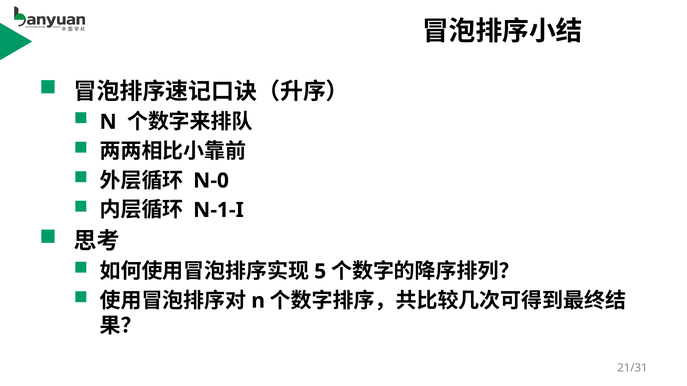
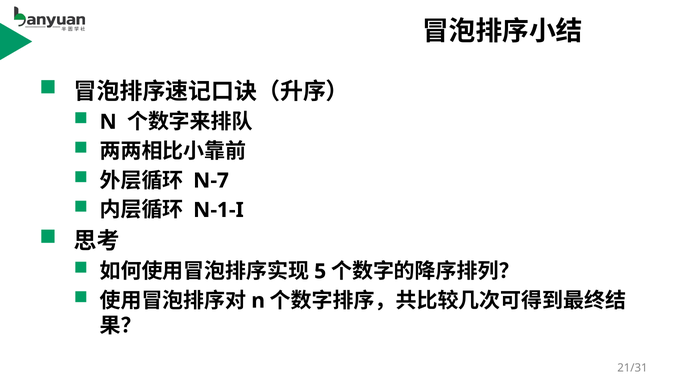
N-0: N-0 -> N-7
